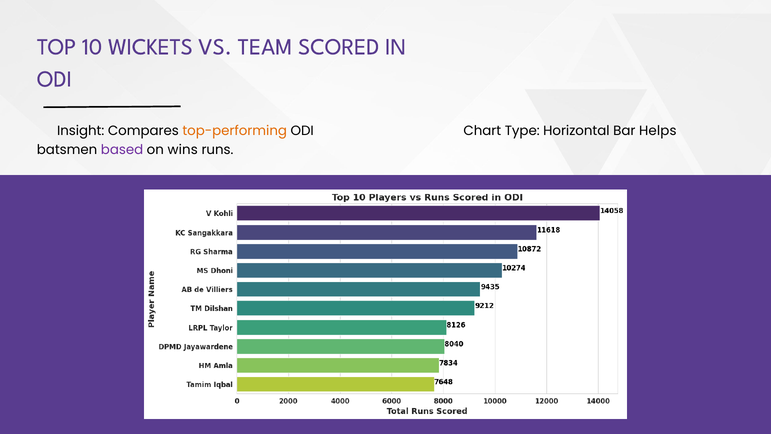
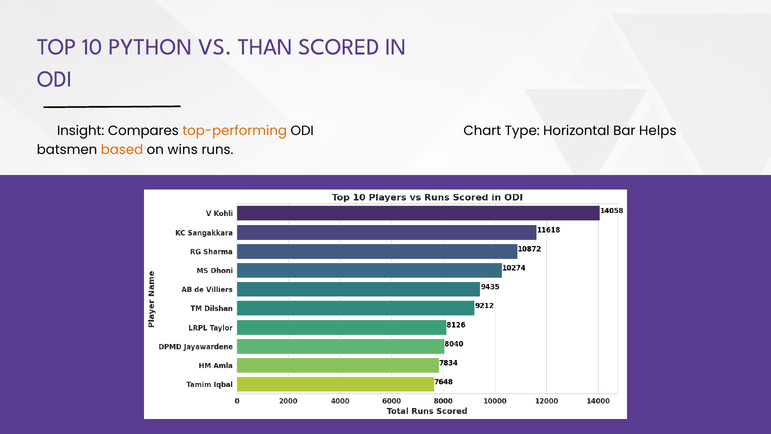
WICKETS: WICKETS -> PYTHON
TEAM: TEAM -> THAN
based colour: purple -> orange
